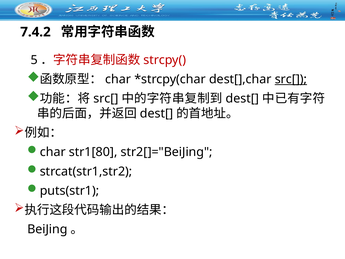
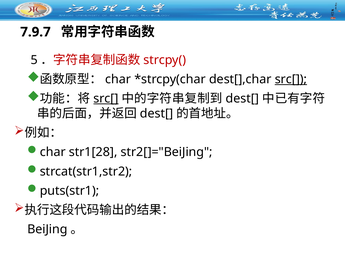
7.4.2: 7.4.2 -> 7.9.7
src[ at (106, 99) underline: none -> present
str1[80: str1[80 -> str1[28
